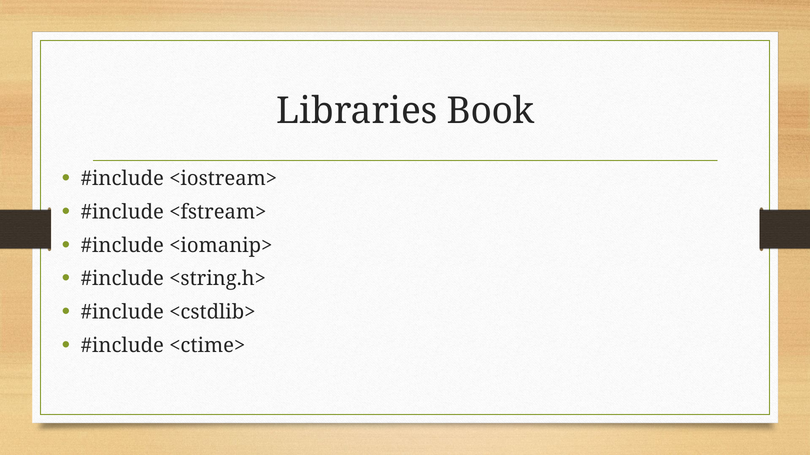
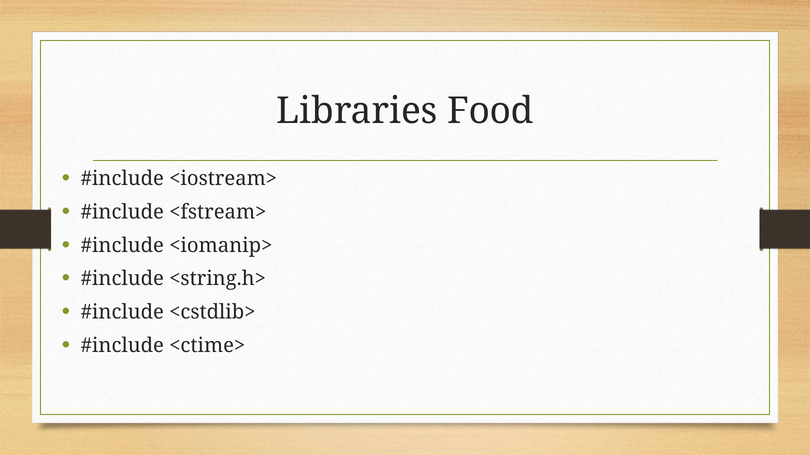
Book: Book -> Food
